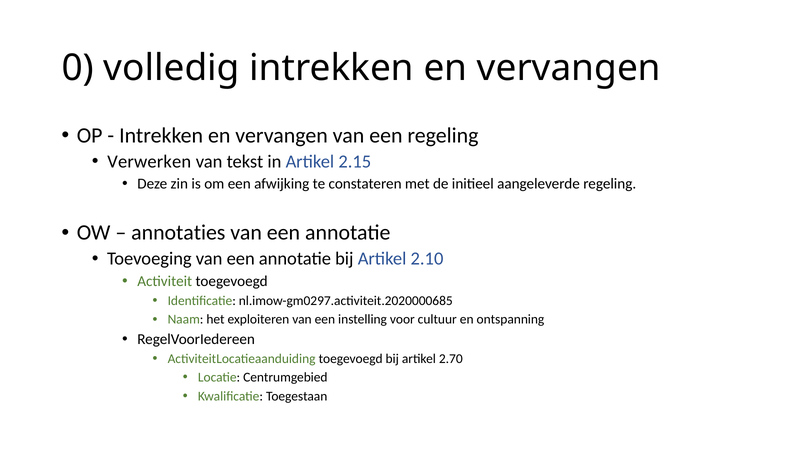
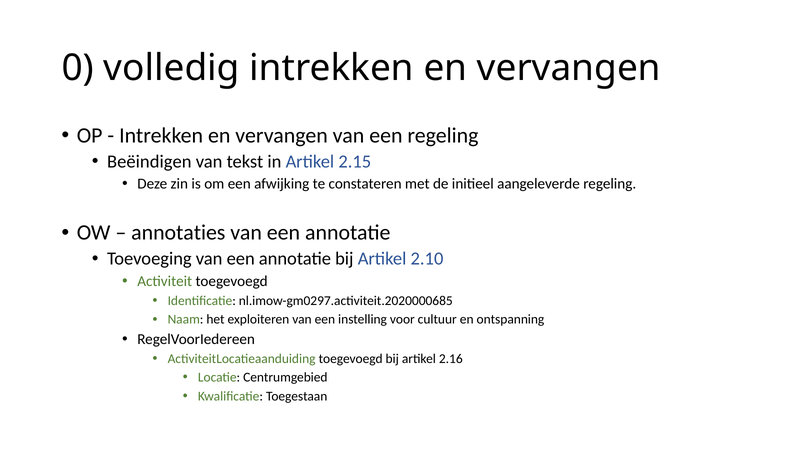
Verwerken: Verwerken -> Beëindigen
2.70: 2.70 -> 2.16
